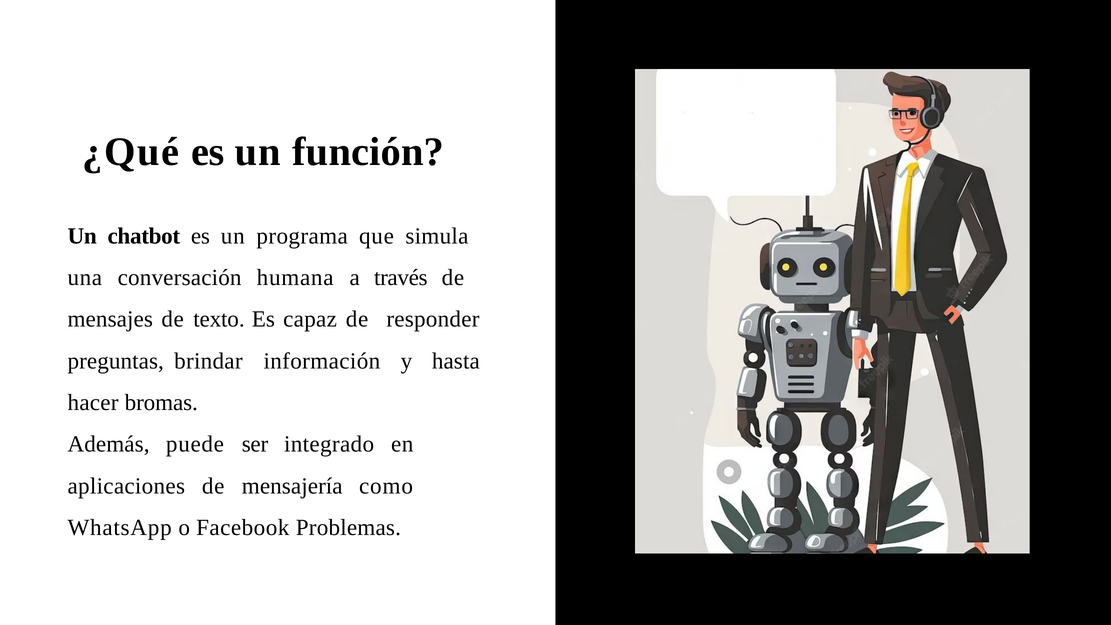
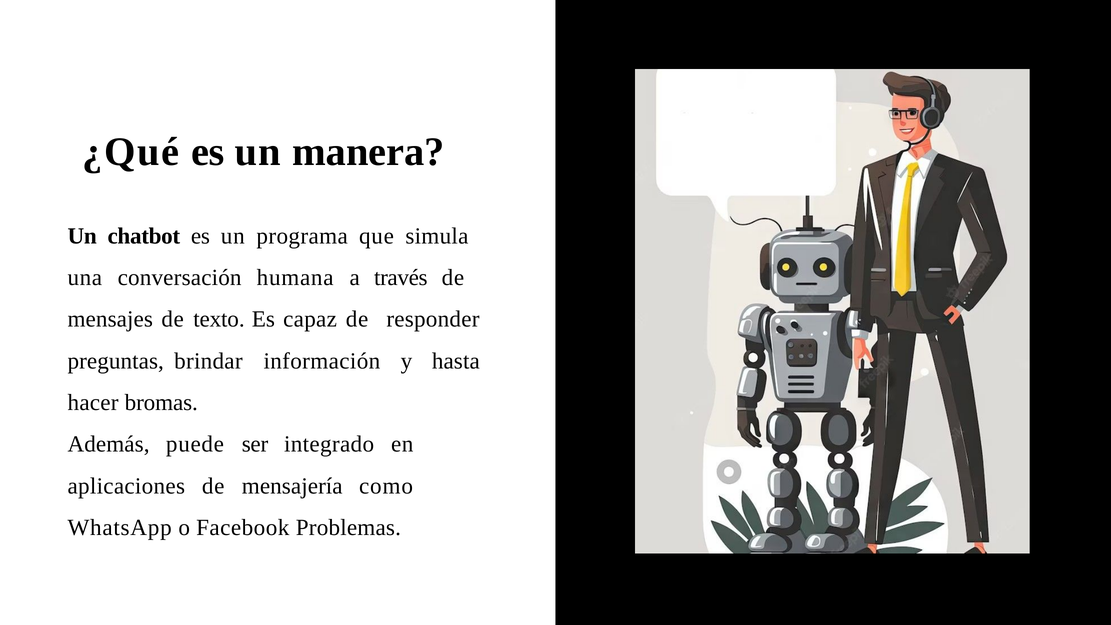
función: función -> manera
